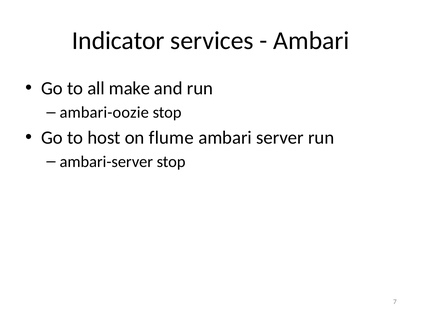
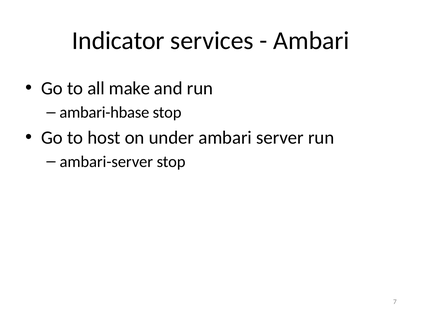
ambari-oozie: ambari-oozie -> ambari-hbase
flume: flume -> under
